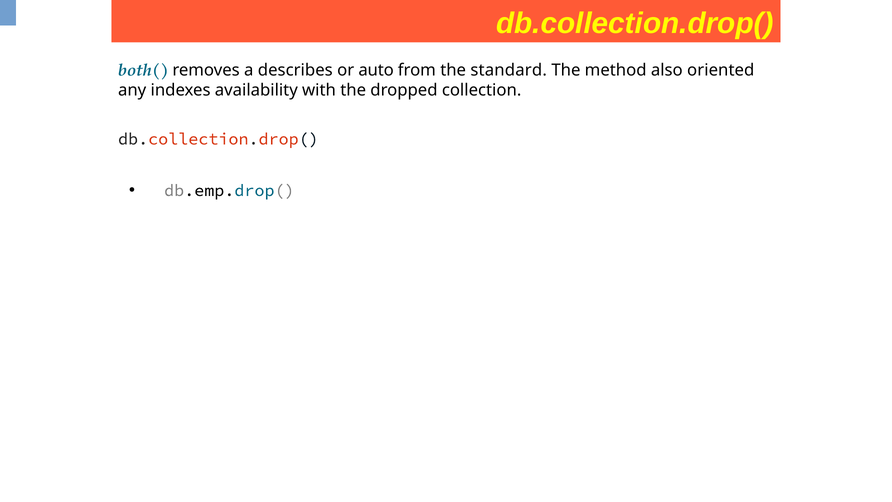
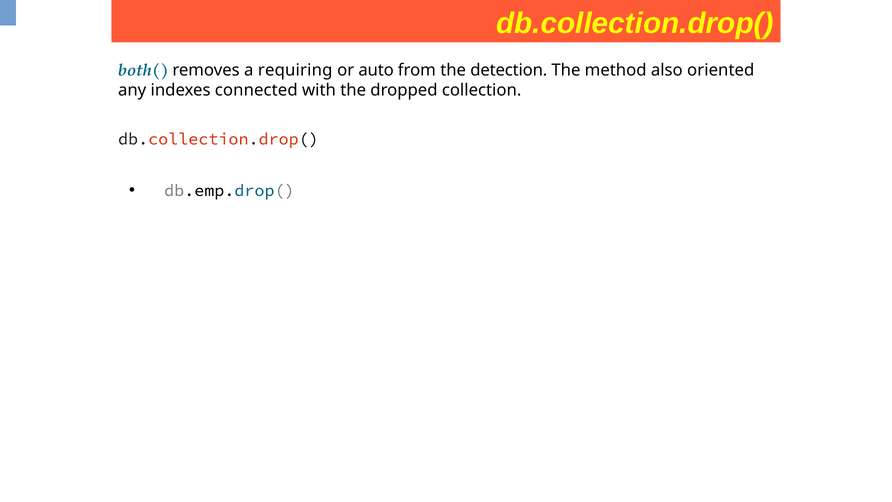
describes: describes -> requiring
standard: standard -> detection
availability: availability -> connected
